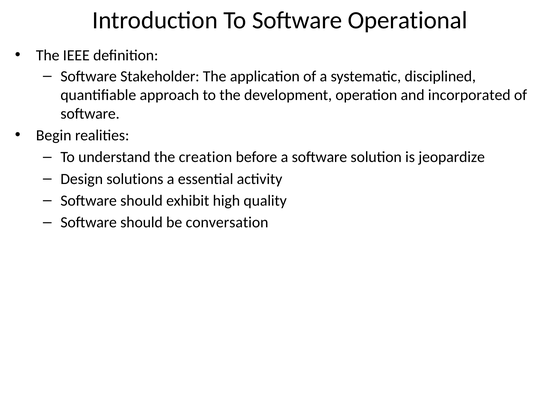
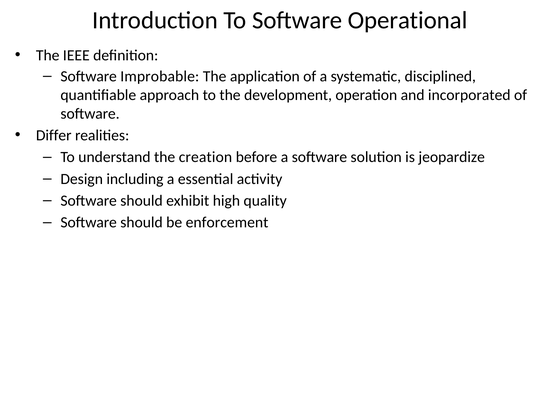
Stakeholder: Stakeholder -> Improbable
Begin: Begin -> Differ
solutions: solutions -> including
conversation: conversation -> enforcement
